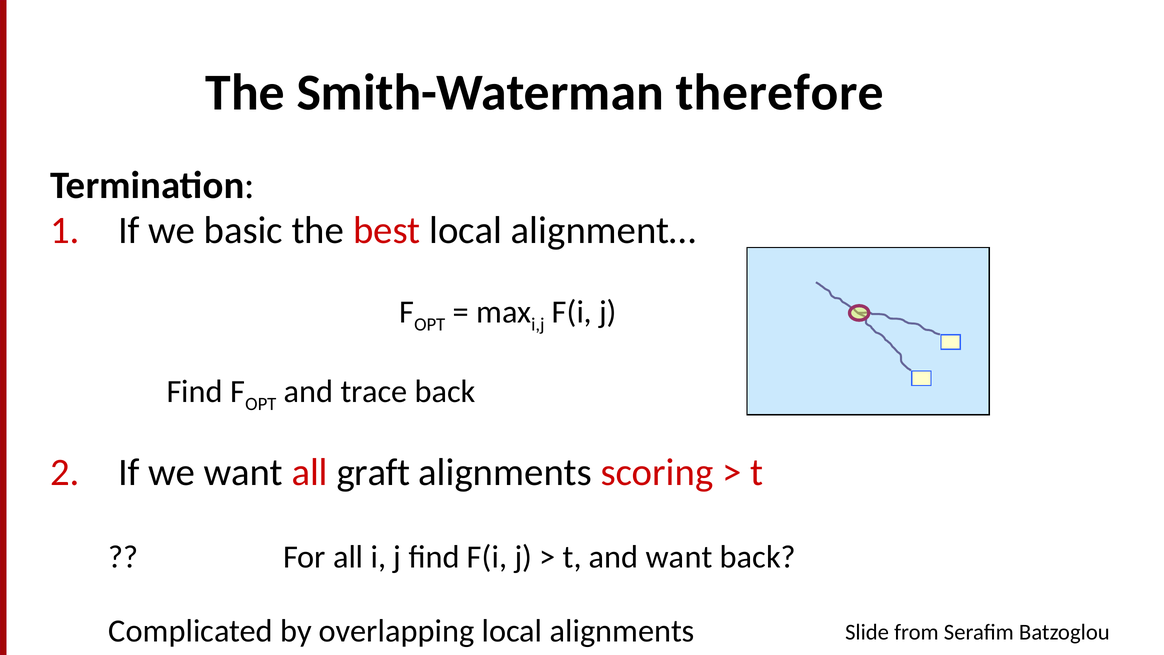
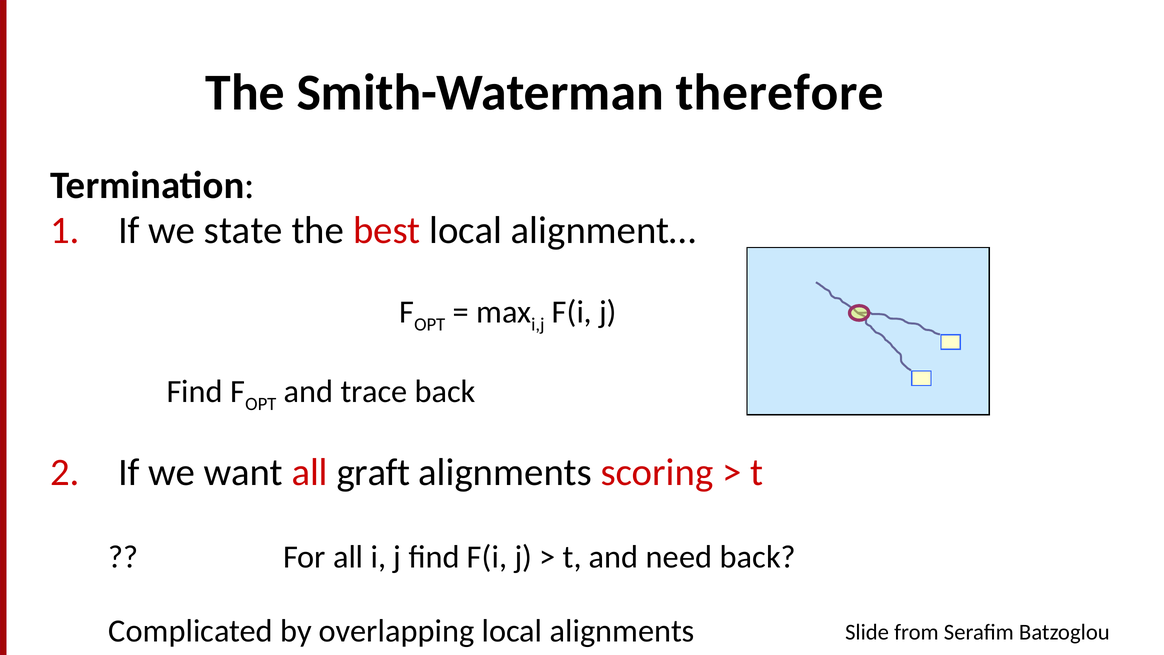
basic: basic -> state
and want: want -> need
